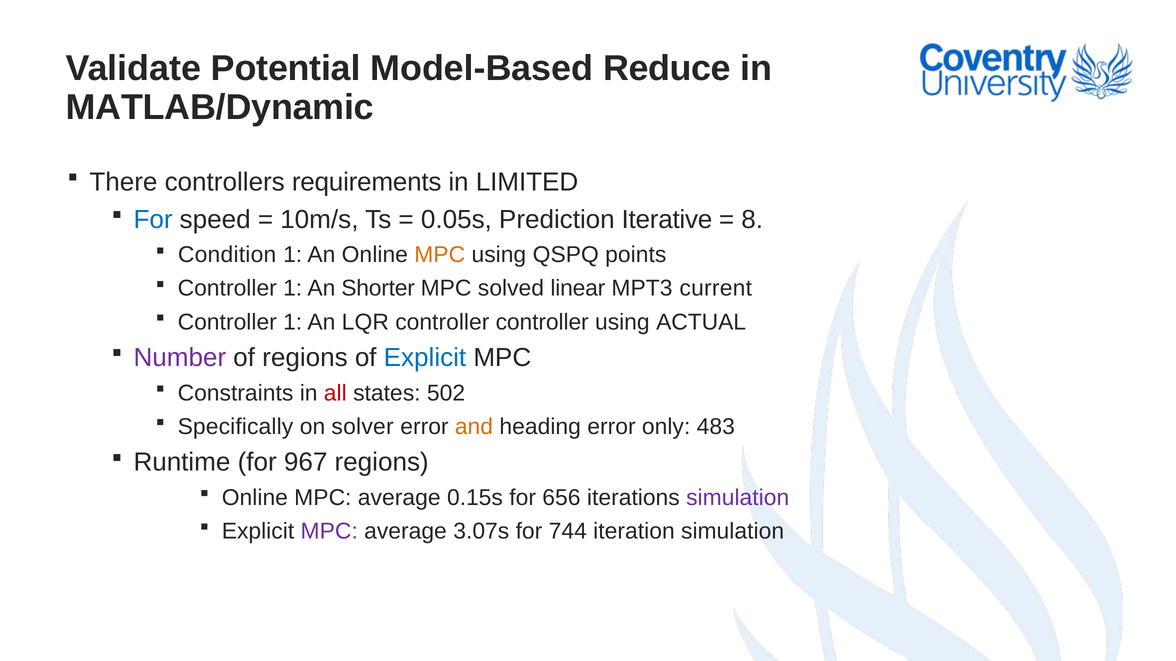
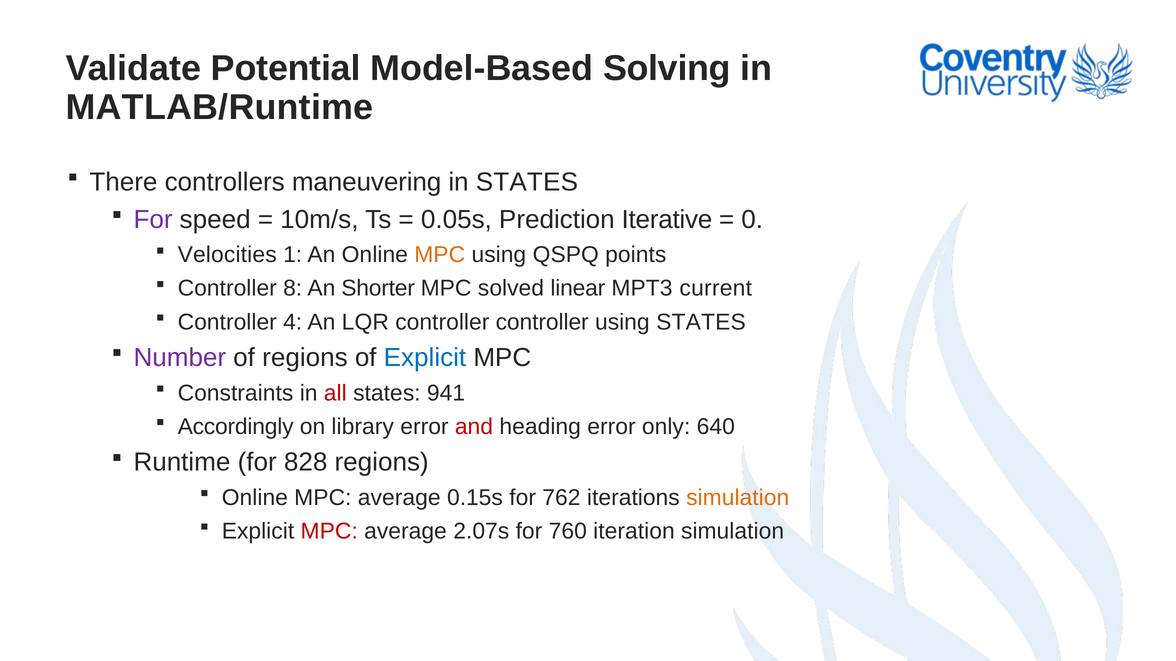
Reduce: Reduce -> Solving
MATLAB/Dynamic: MATLAB/Dynamic -> MATLAB/Runtime
requirements: requirements -> maneuvering
in LIMITED: LIMITED -> STATES
For at (153, 220) colour: blue -> purple
8: 8 -> 0
Condition: Condition -> Velocities
1 at (293, 289): 1 -> 8
1 at (293, 322): 1 -> 4
using ACTUAL: ACTUAL -> STATES
502: 502 -> 941
Specifically: Specifically -> Accordingly
solver: solver -> library
and colour: orange -> red
483: 483 -> 640
967: 967 -> 828
656: 656 -> 762
simulation at (738, 498) colour: purple -> orange
MPC at (329, 532) colour: purple -> red
3.07s: 3.07s -> 2.07s
744: 744 -> 760
